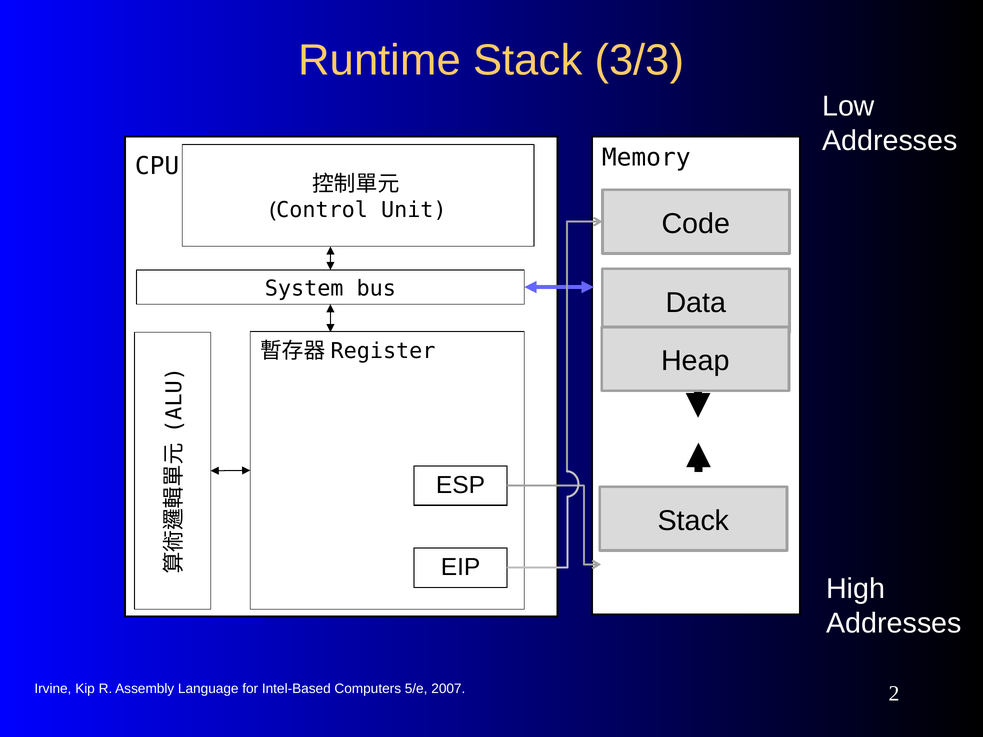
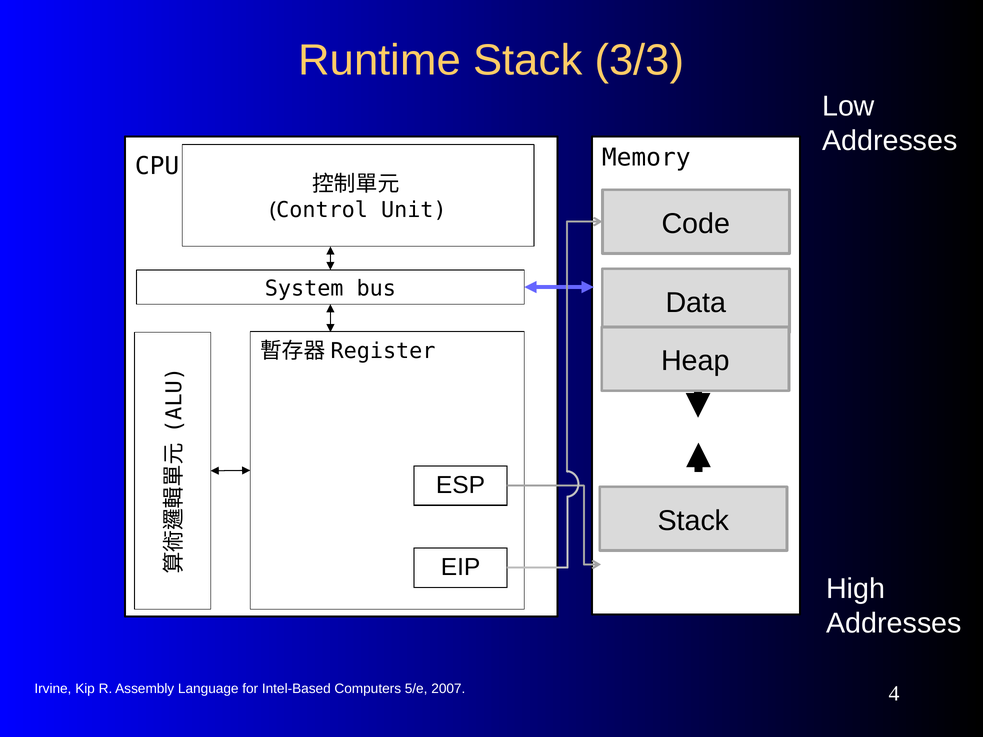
2: 2 -> 4
